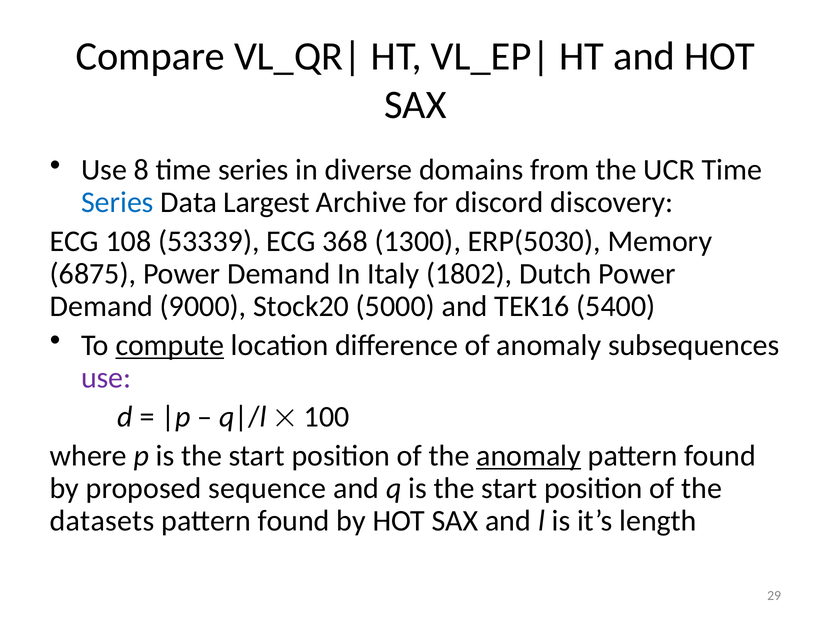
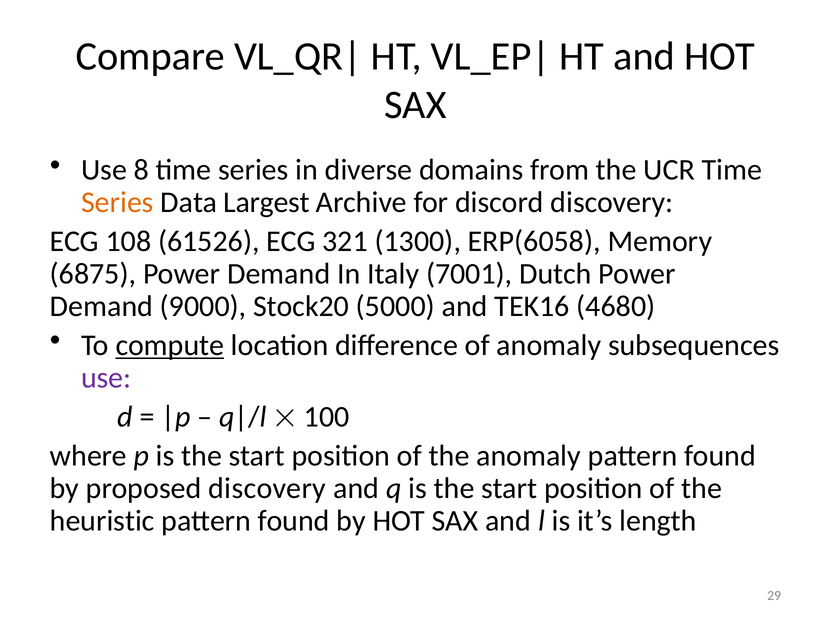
Series at (117, 202) colour: blue -> orange
53339: 53339 -> 61526
368: 368 -> 321
ERP(5030: ERP(5030 -> ERP(6058
1802: 1802 -> 7001
5400: 5400 -> 4680
anomaly at (529, 455) underline: present -> none
proposed sequence: sequence -> discovery
datasets: datasets -> heuristic
